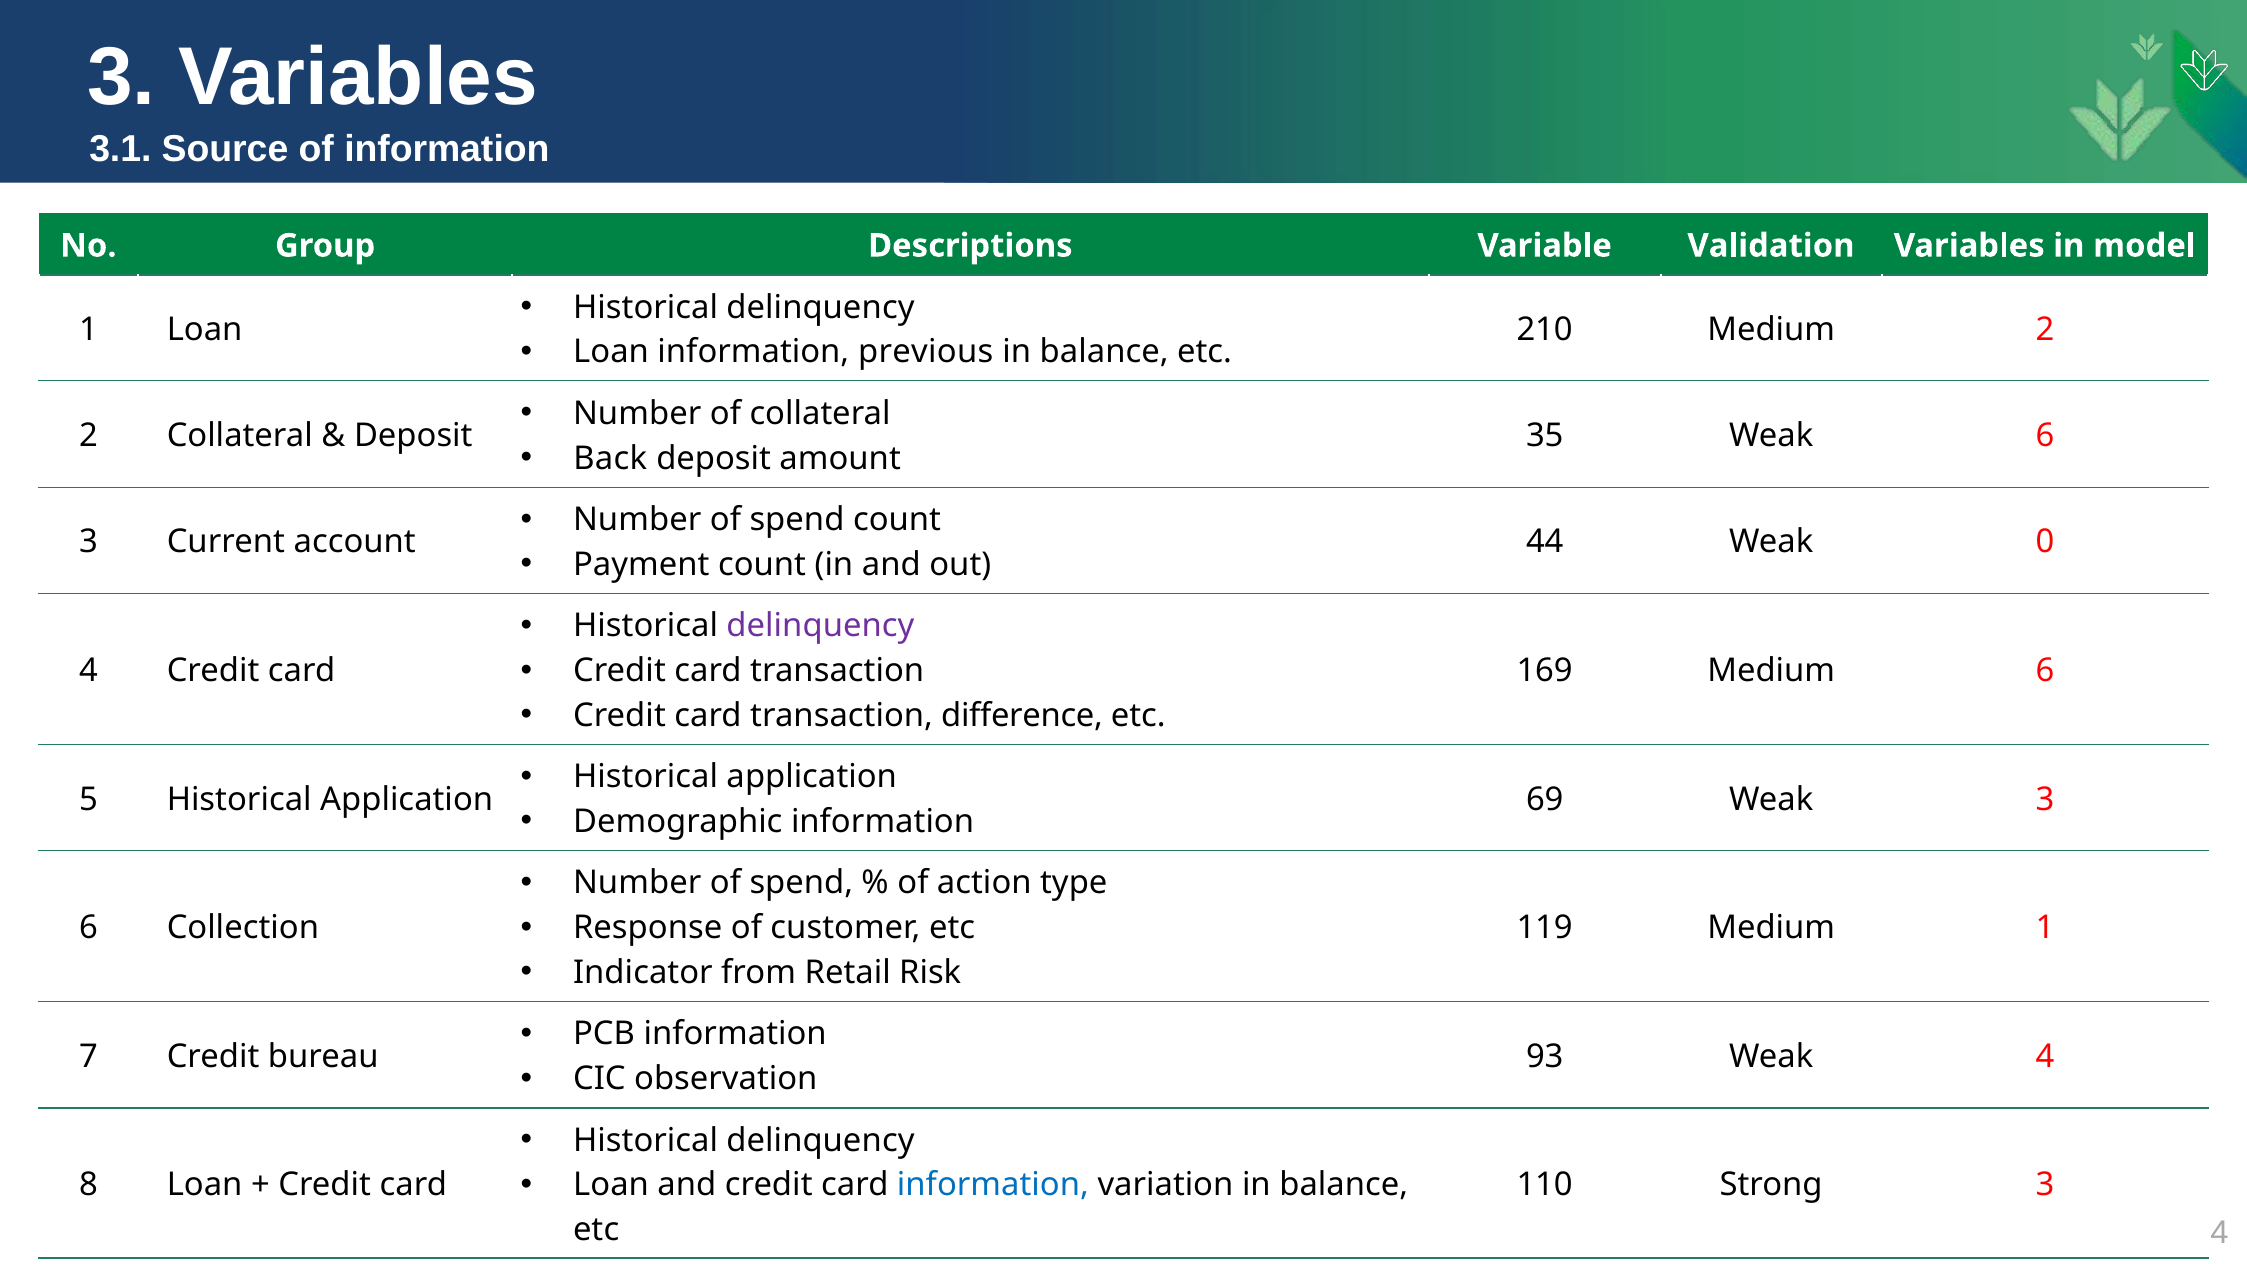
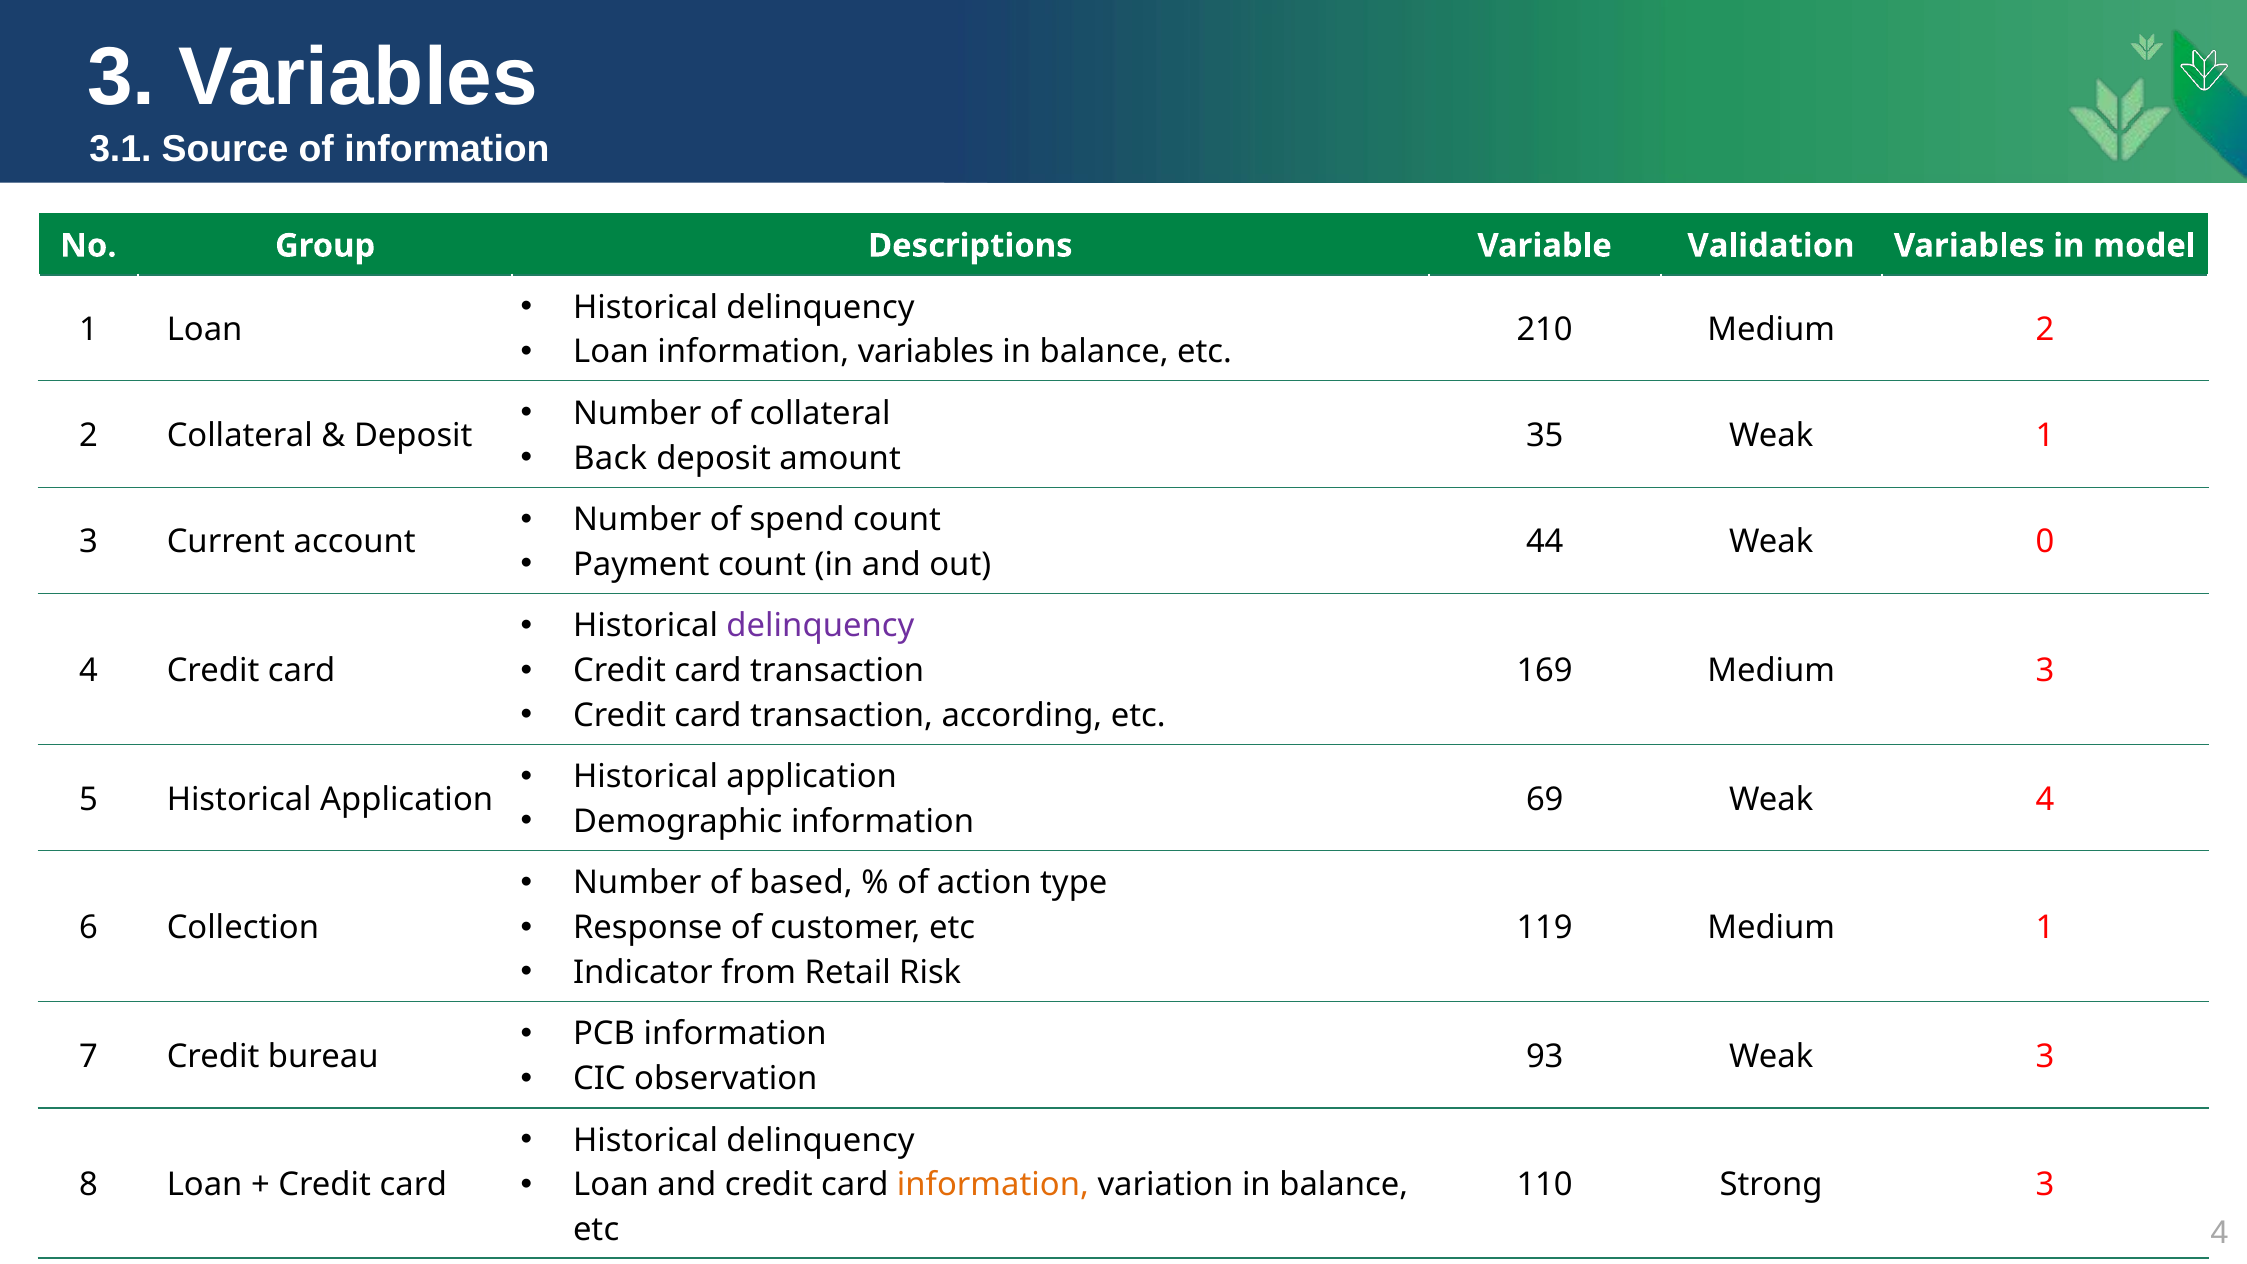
information previous: previous -> variables
Weak 6: 6 -> 1
Medium 6: 6 -> 3
difference: difference -> according
Weak 3: 3 -> 4
spend at (801, 883): spend -> based
Weak 4: 4 -> 3
information at (993, 1185) colour: blue -> orange
